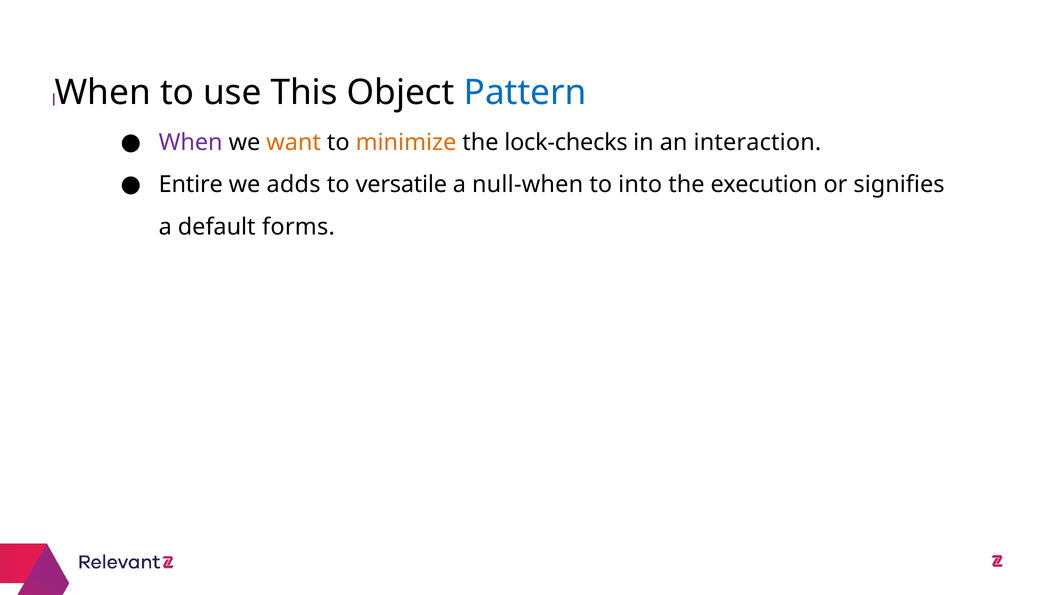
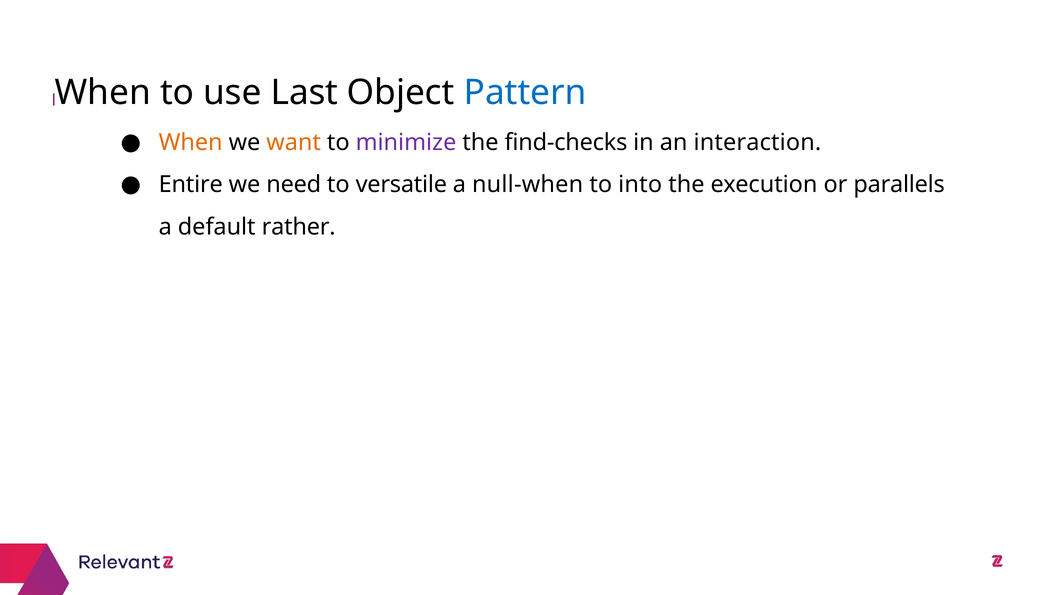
This: This -> Last
When at (191, 142) colour: purple -> orange
minimize colour: orange -> purple
lock-checks: lock-checks -> find-checks
adds: adds -> need
signifies: signifies -> parallels
forms: forms -> rather
